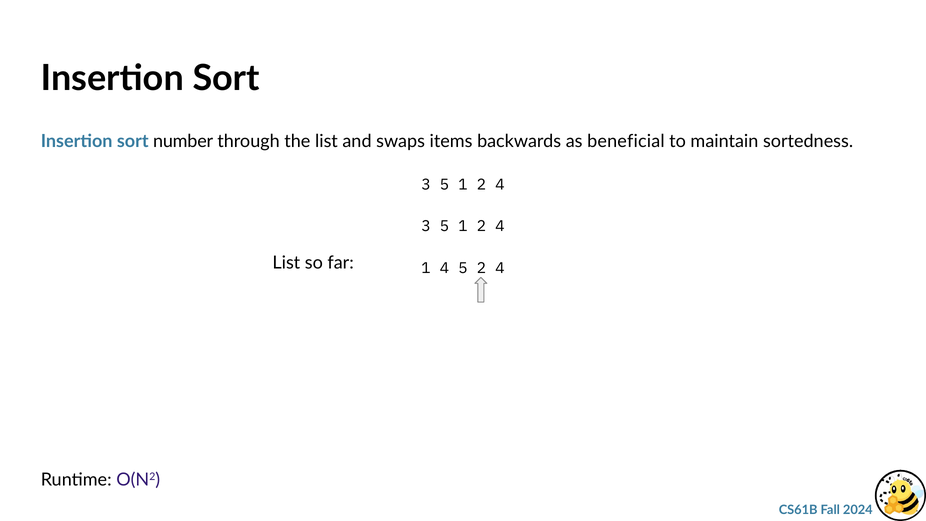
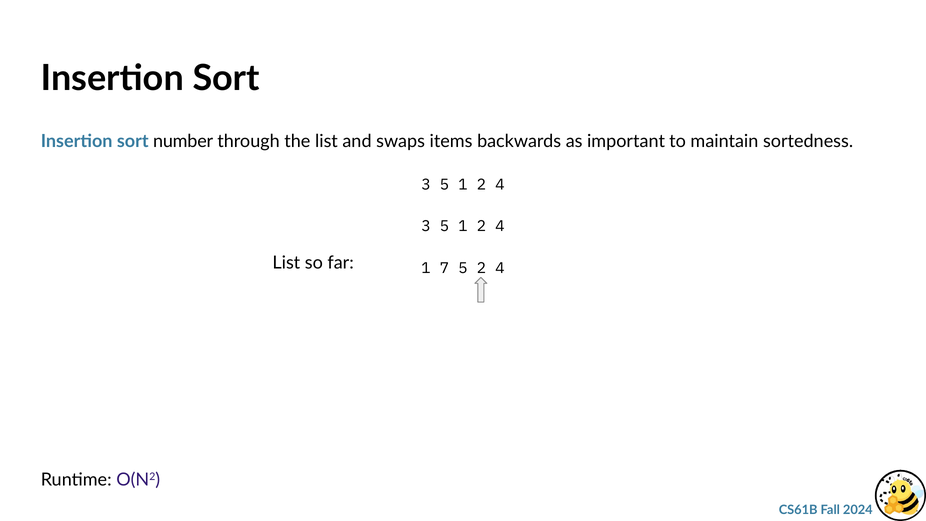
beneficial: beneficial -> important
1 4: 4 -> 7
